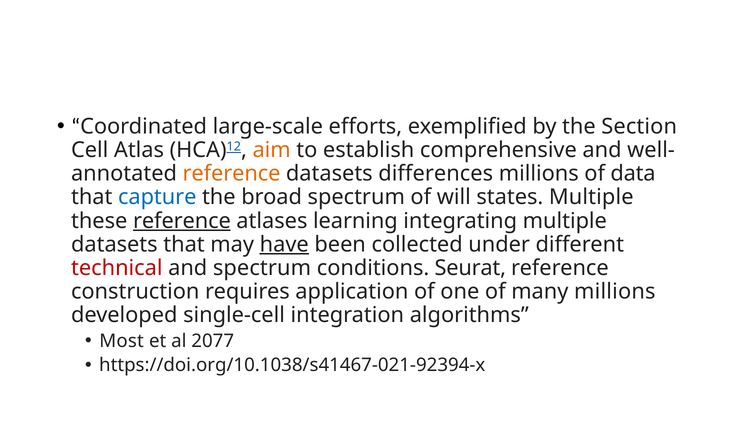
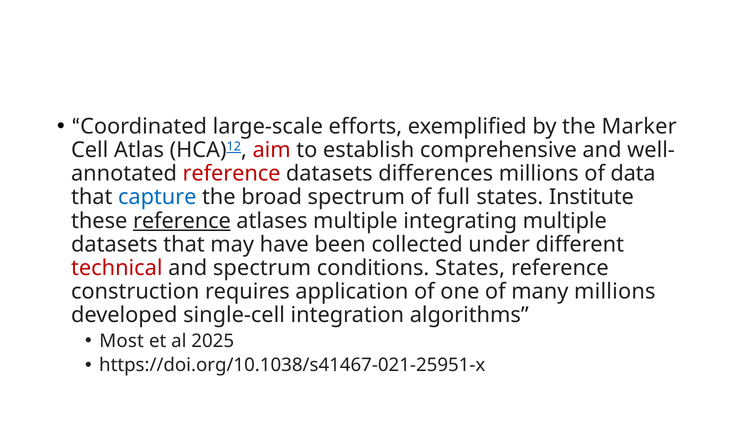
Section: Section -> Marker
aim colour: orange -> red
reference at (232, 174) colour: orange -> red
will: will -> full
states Multiple: Multiple -> Institute
atlases learning: learning -> multiple
have underline: present -> none
conditions Seurat: Seurat -> States
2077: 2077 -> 2025
https://doi.org/10.1038/s41467-021-92394-x: https://doi.org/10.1038/s41467-021-92394-x -> https://doi.org/10.1038/s41467-021-25951-x
